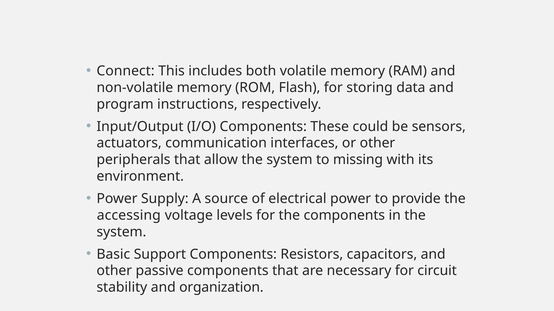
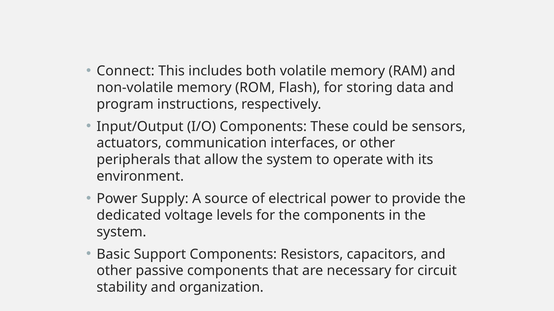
missing: missing -> operate
accessing: accessing -> dedicated
